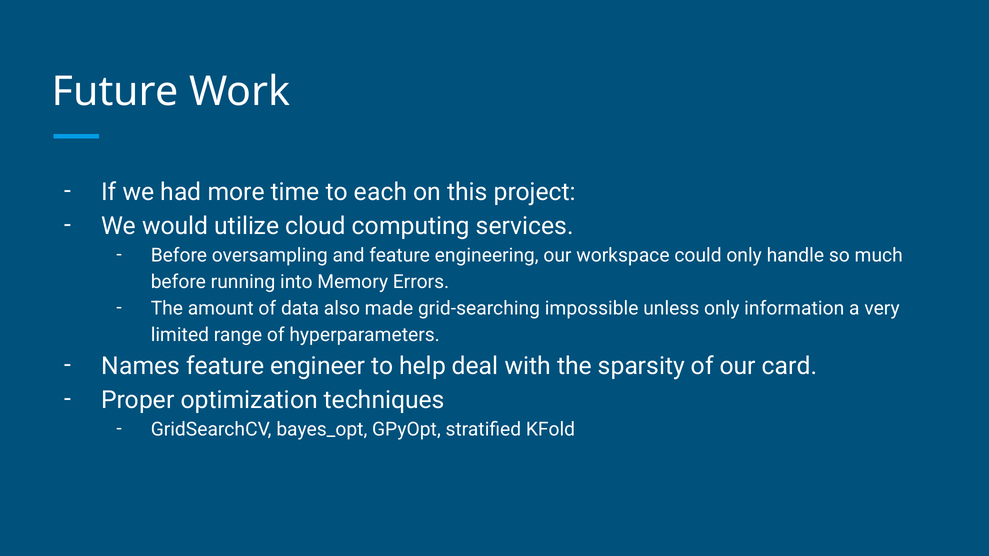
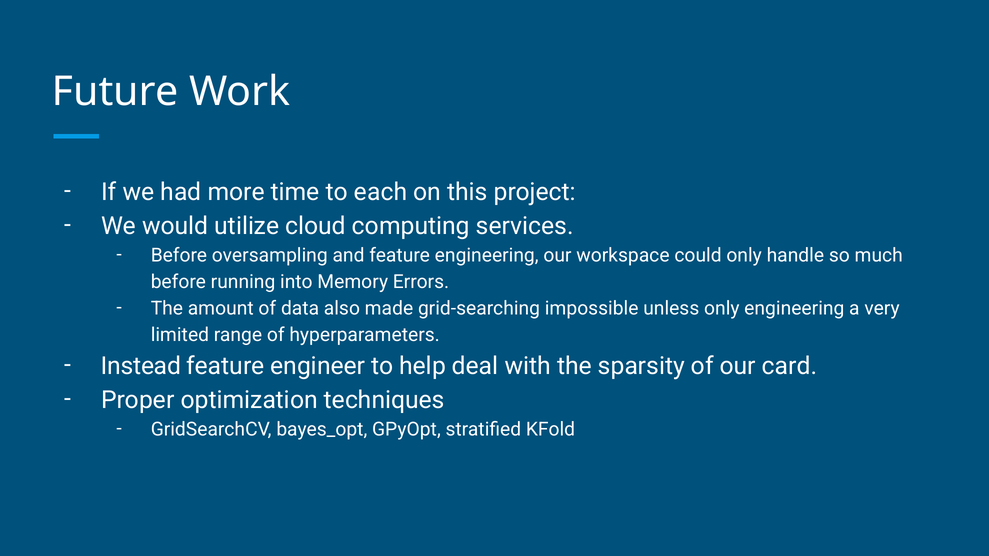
only information: information -> engineering
Names: Names -> Instead
